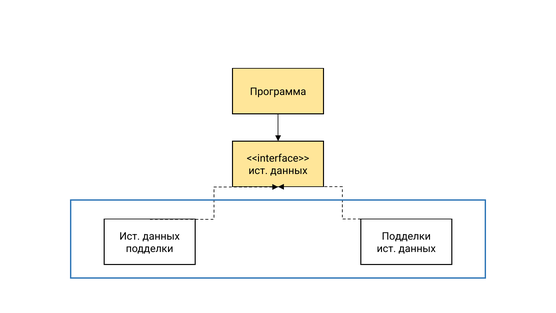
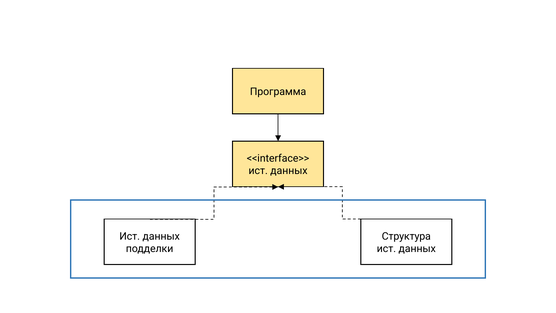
Подделки at (406, 236): Подделки -> Структура
